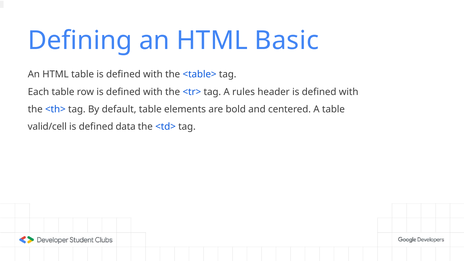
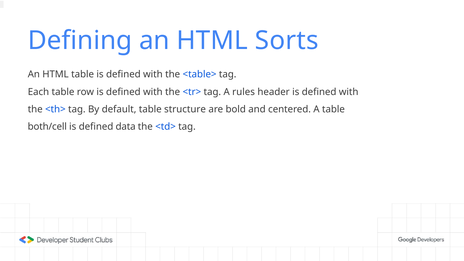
Basic: Basic -> Sorts
elements: elements -> structure
valid/cell: valid/cell -> both/cell
